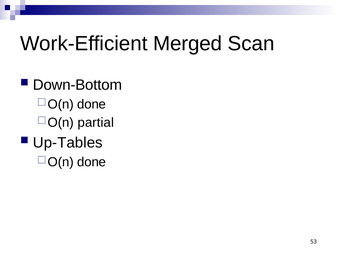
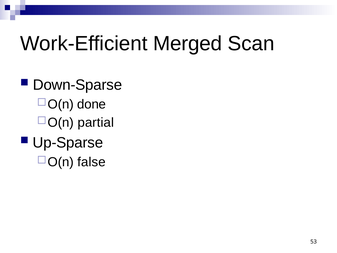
Down-Bottom: Down-Bottom -> Down-Sparse
Up-Tables: Up-Tables -> Up-Sparse
done at (92, 162): done -> false
